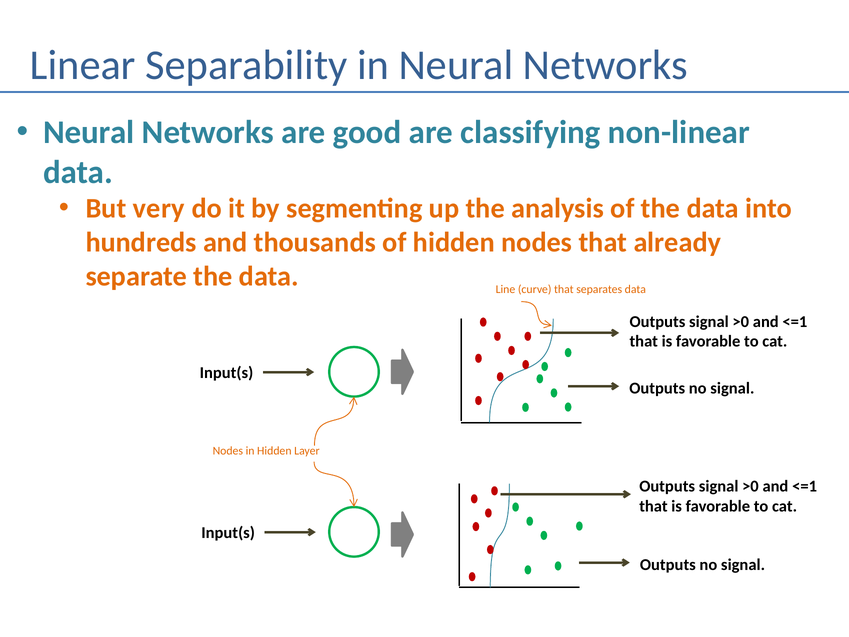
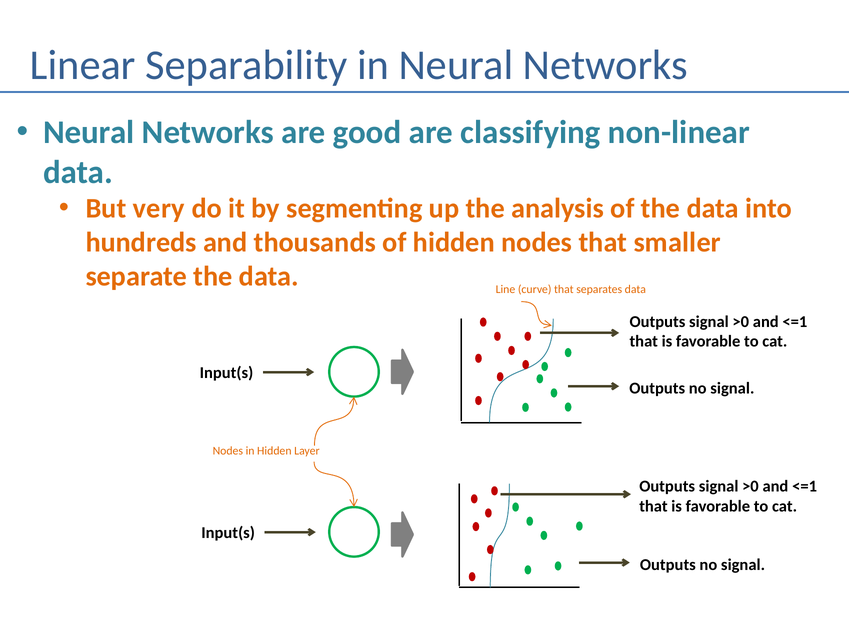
already: already -> smaller
